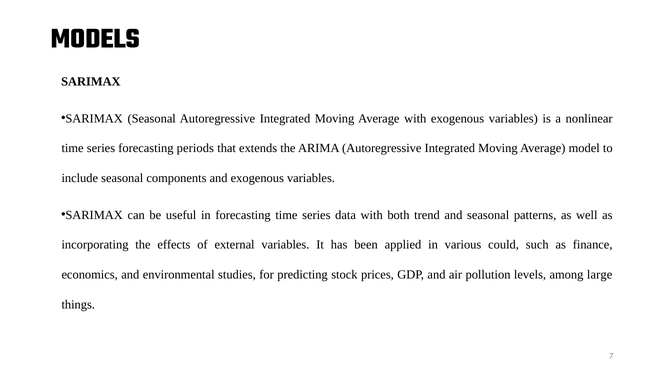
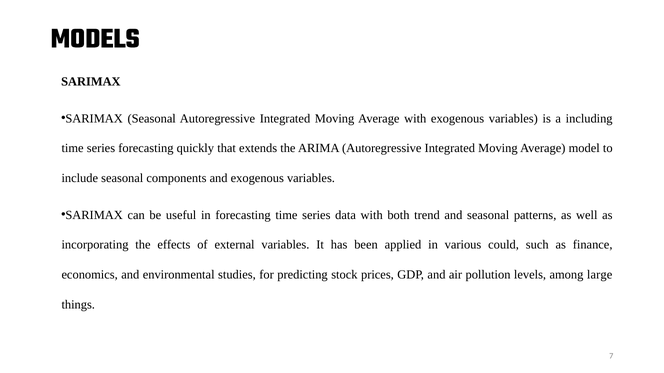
nonlinear: nonlinear -> including
periods: periods -> quickly
